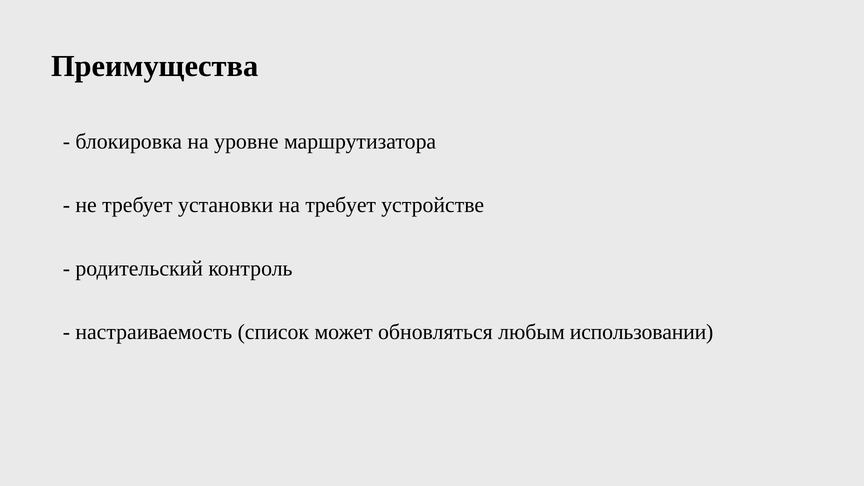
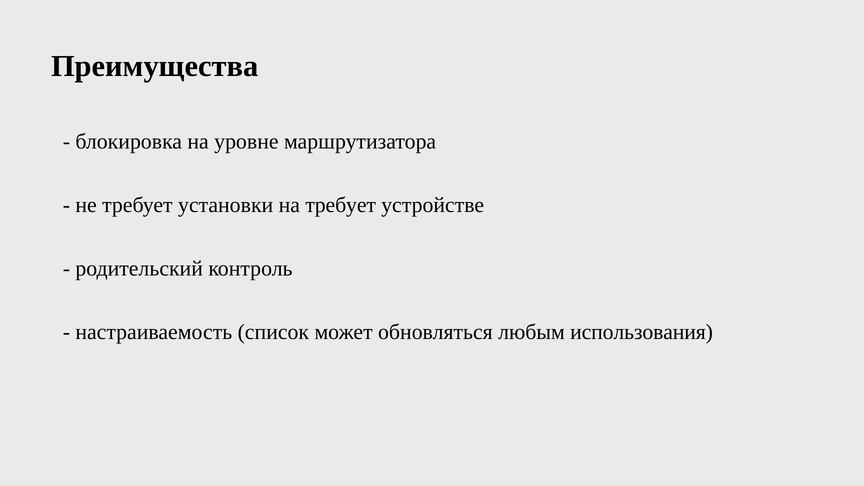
использовании: использовании -> использования
